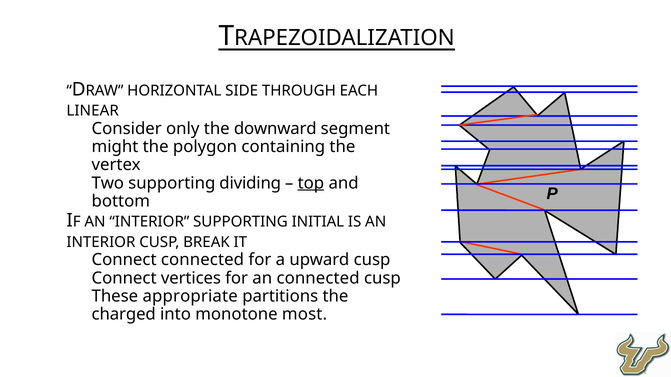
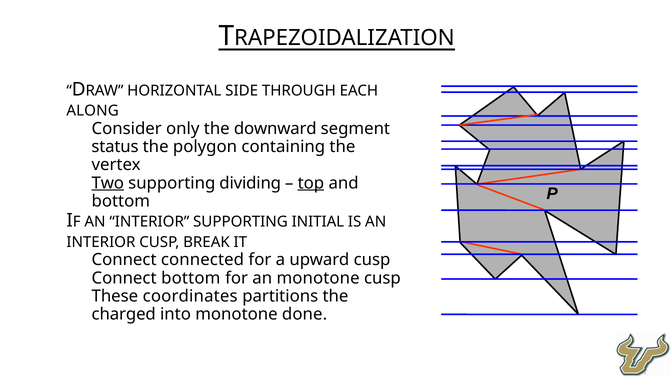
LINEAR: LINEAR -> ALONG
might: might -> status
Two underline: none -> present
Connect vertices: vertices -> bottom
an connected: connected -> monotone
appropriate: appropriate -> coordinates
most: most -> done
